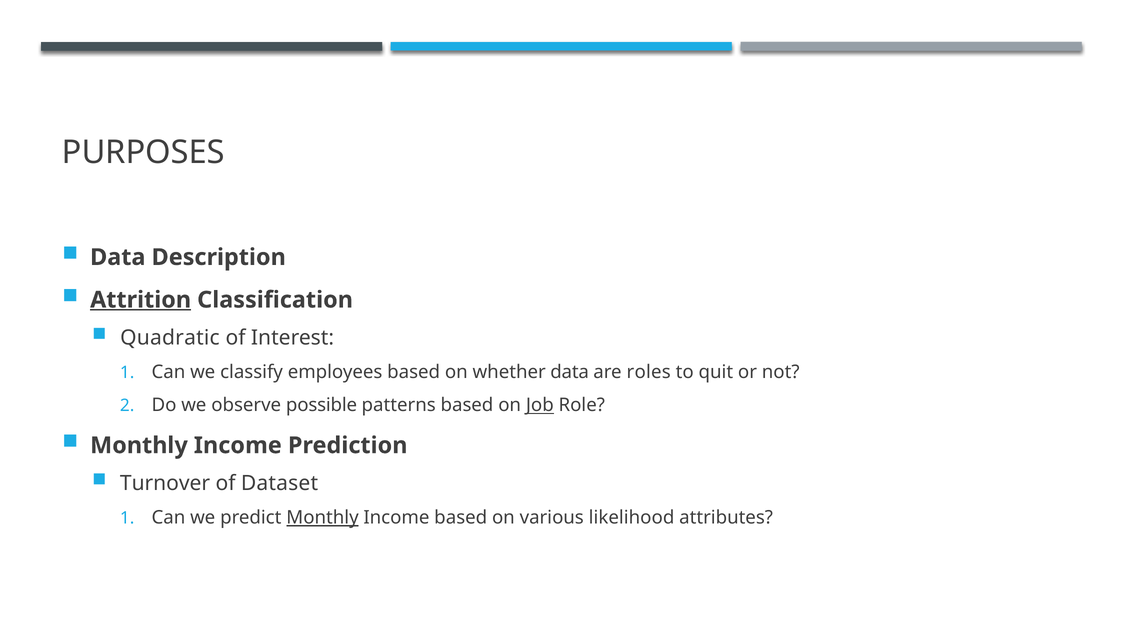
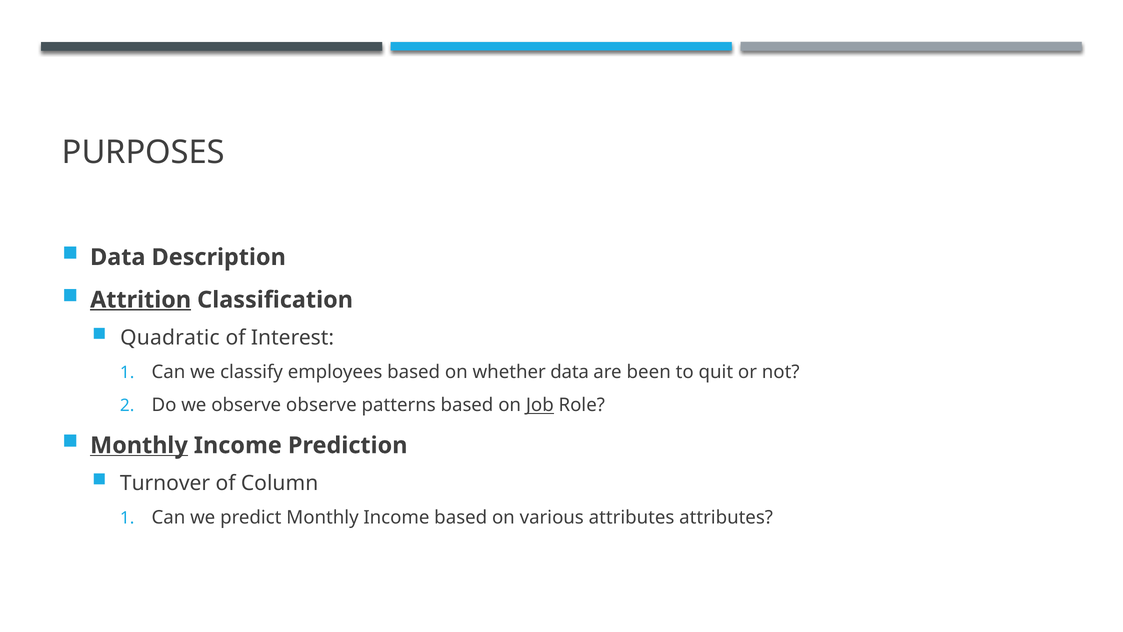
roles: roles -> been
observe possible: possible -> observe
Monthly at (139, 445) underline: none -> present
Dataset: Dataset -> Column
Monthly at (323, 517) underline: present -> none
various likelihood: likelihood -> attributes
